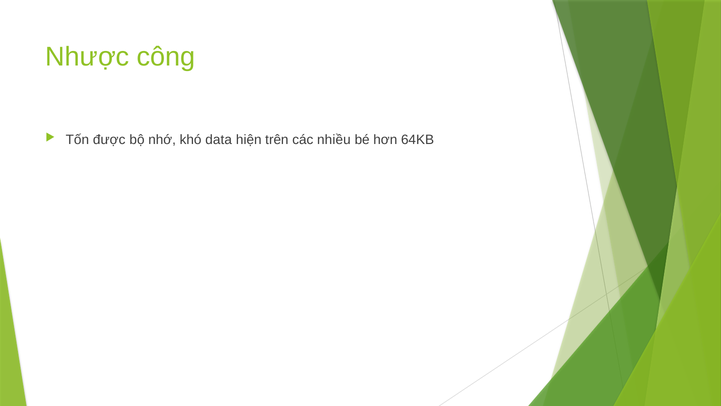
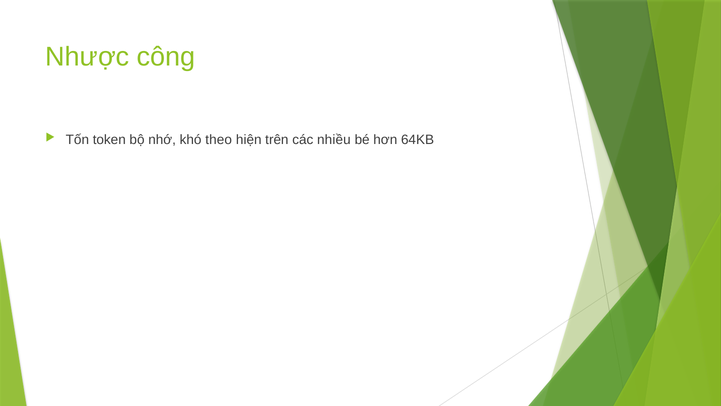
được: được -> token
data: data -> theo
